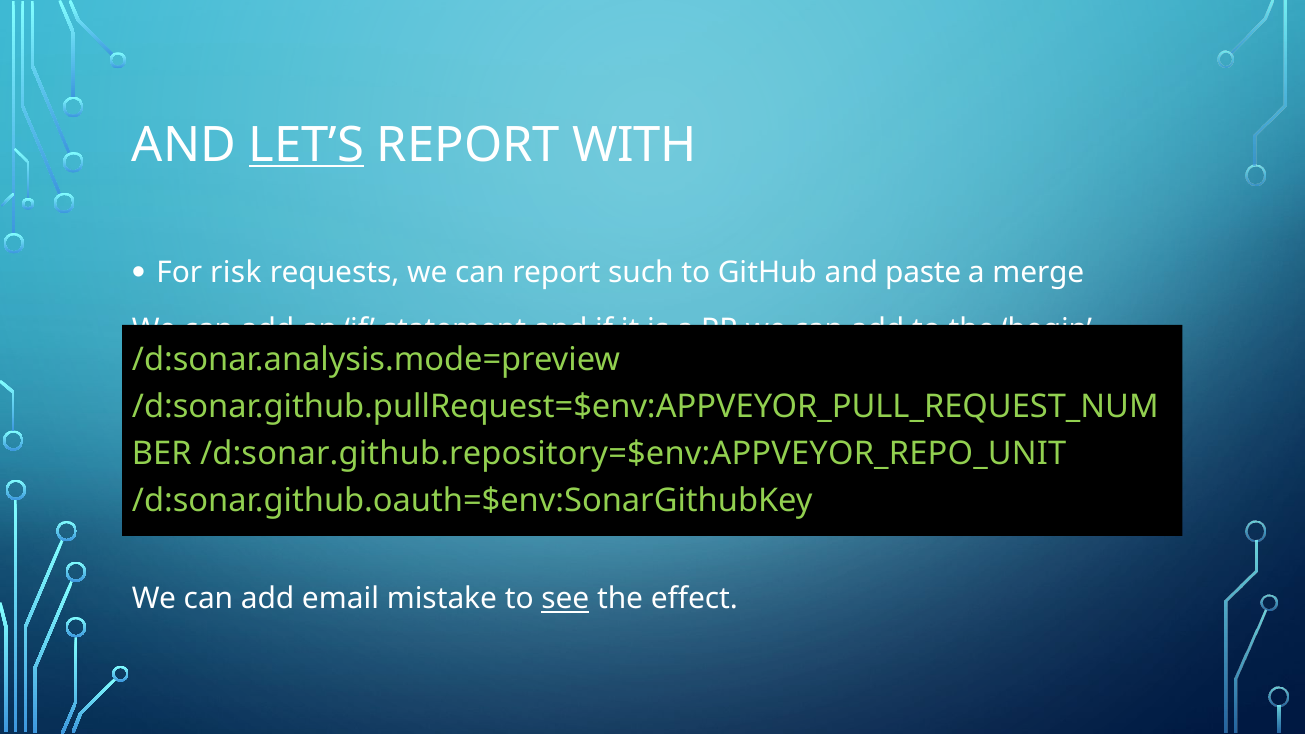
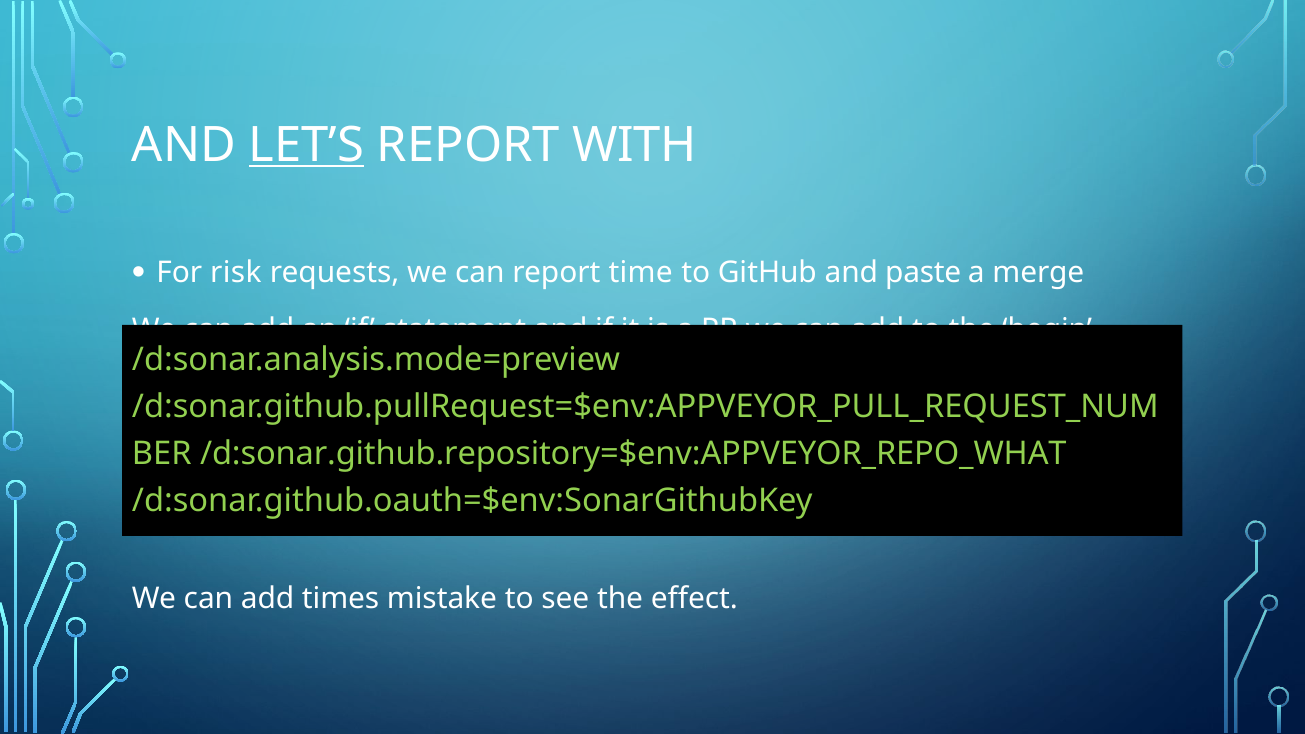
such: such -> time
/d:sonar.github.repository=$env:APPVEYOR_REPO_UNIT: /d:sonar.github.repository=$env:APPVEYOR_REPO_UNIT -> /d:sonar.github.repository=$env:APPVEYOR_REPO_WHAT
email: email -> times
see underline: present -> none
